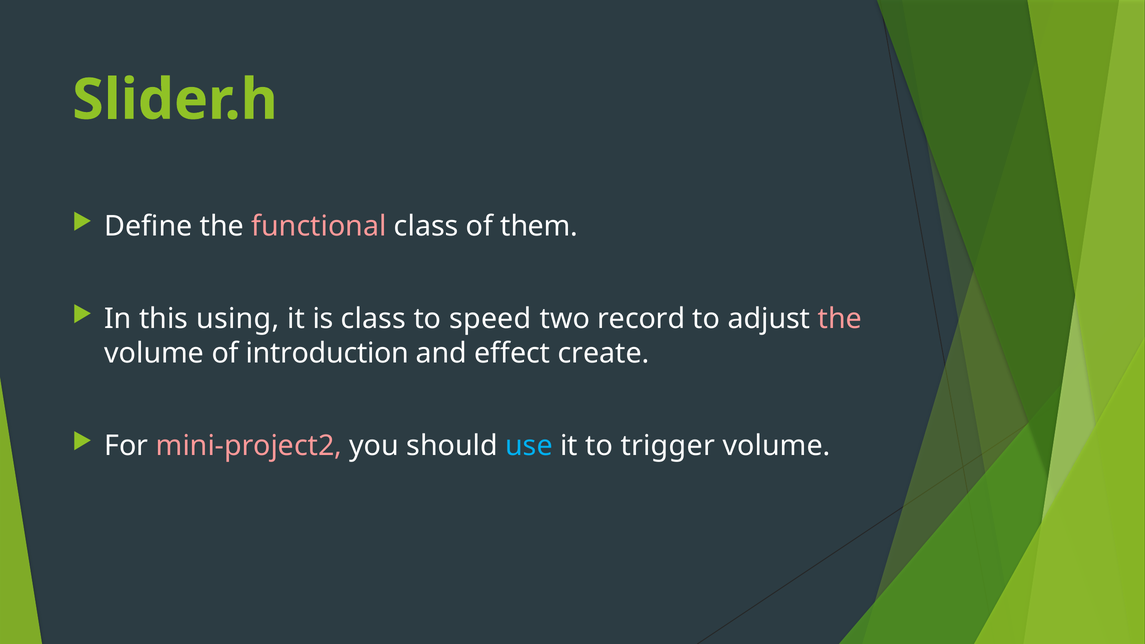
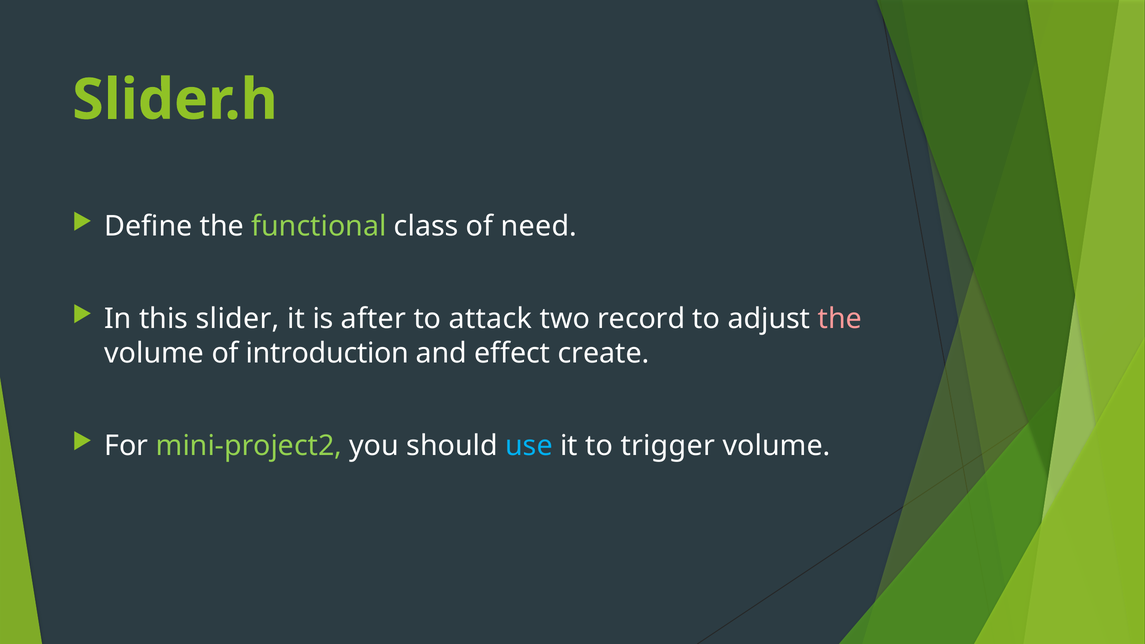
functional colour: pink -> light green
them: them -> need
using: using -> slider
is class: class -> after
speed: speed -> attack
mini-project2 colour: pink -> light green
